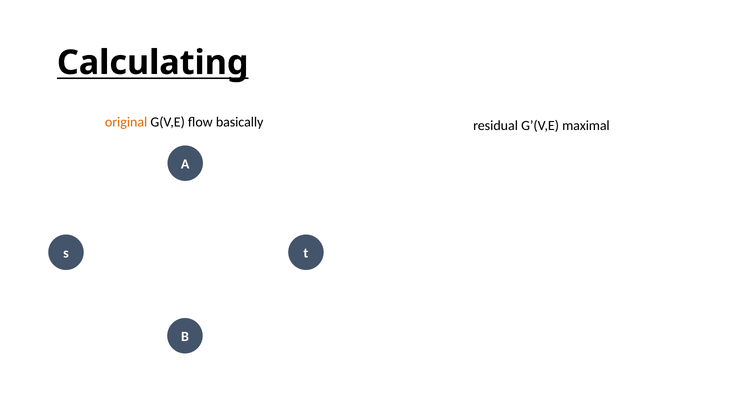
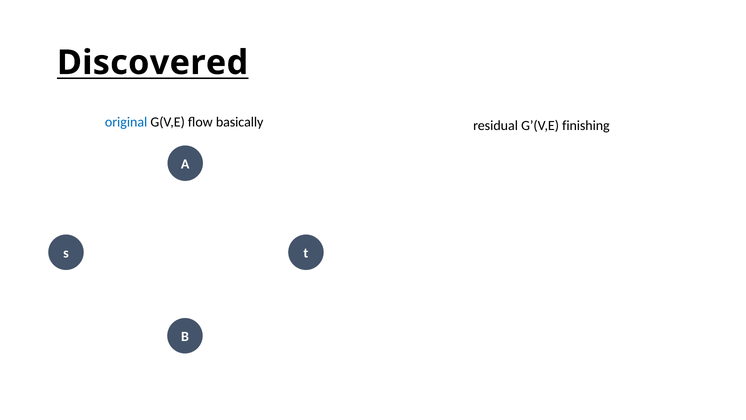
Calculating: Calculating -> Discovered
original colour: orange -> blue
maximal: maximal -> finishing
